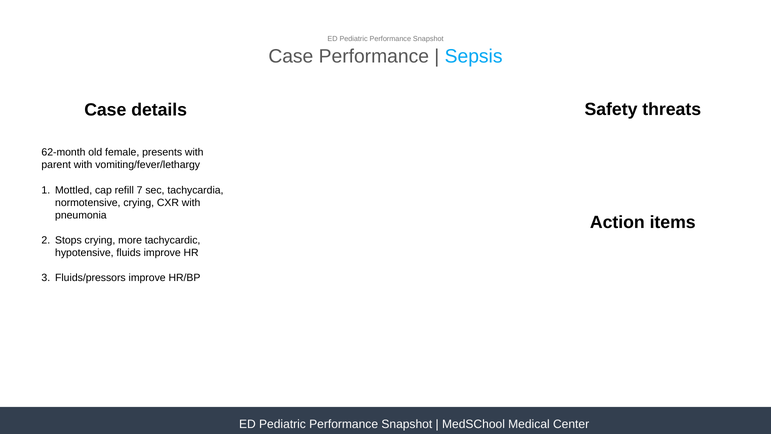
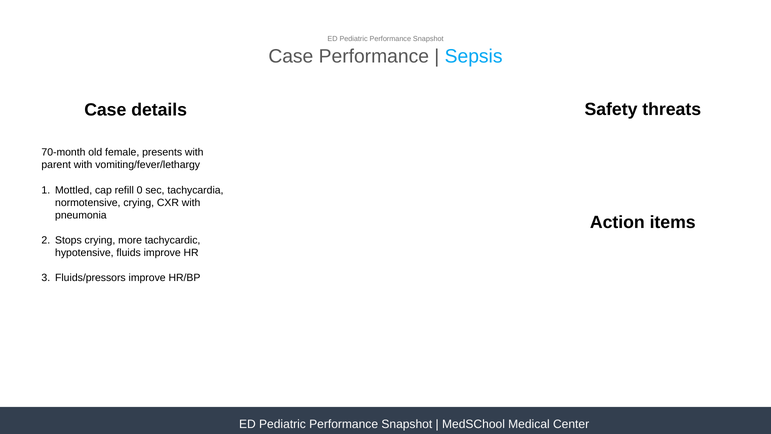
62-month: 62-month -> 70-month
7: 7 -> 0
